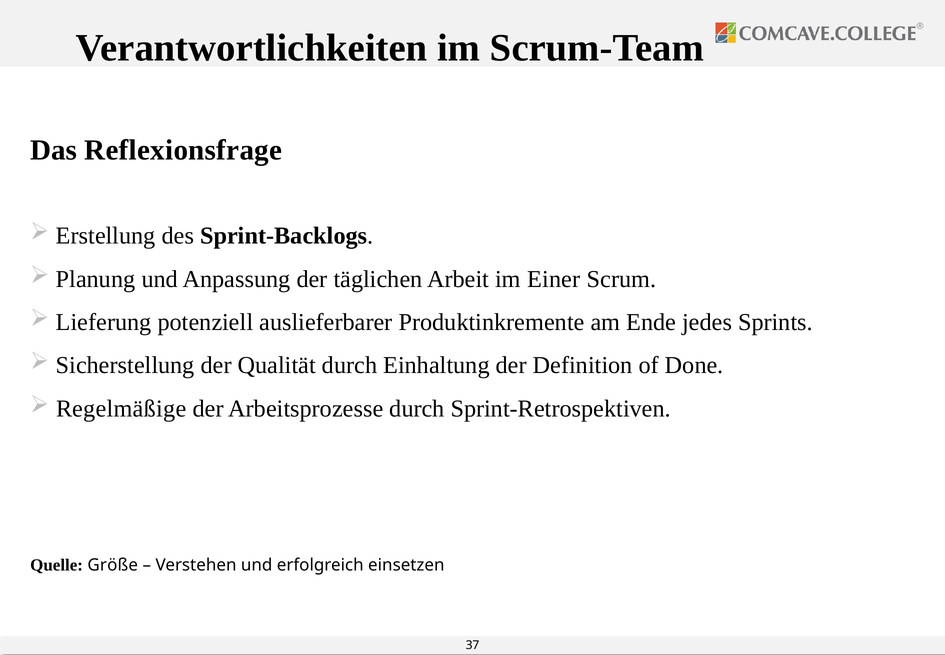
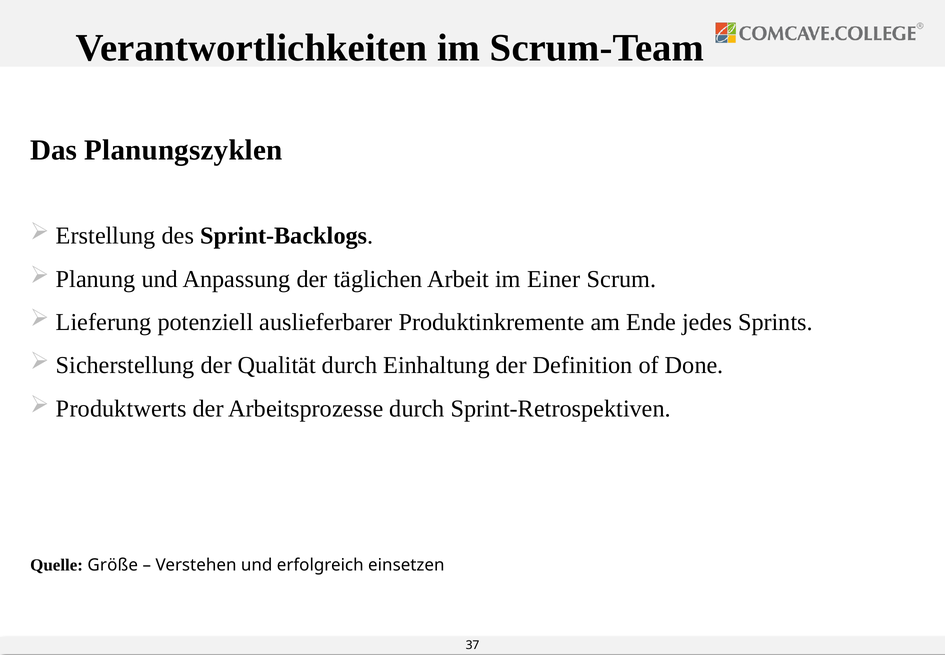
Reflexionsfrage: Reflexionsfrage -> Planungszyklen
Regelmäßige: Regelmäßige -> Produktwerts
